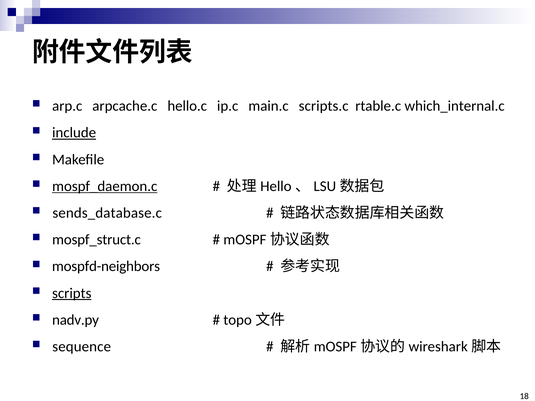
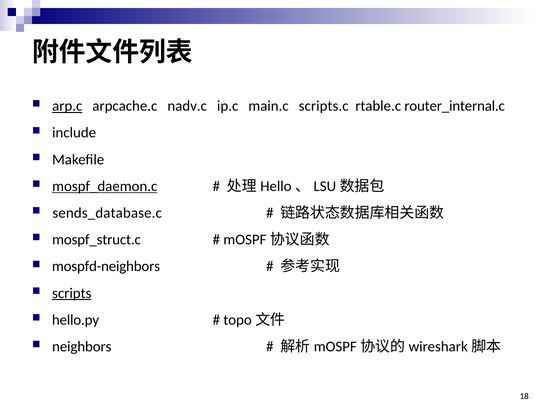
arp.c underline: none -> present
hello.c: hello.c -> nadv.c
which_internal.c: which_internal.c -> router_internal.c
include underline: present -> none
nadv.py: nadv.py -> hello.py
sequence: sequence -> neighbors
